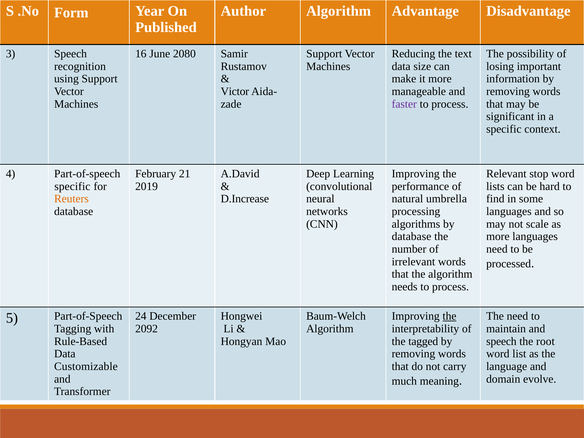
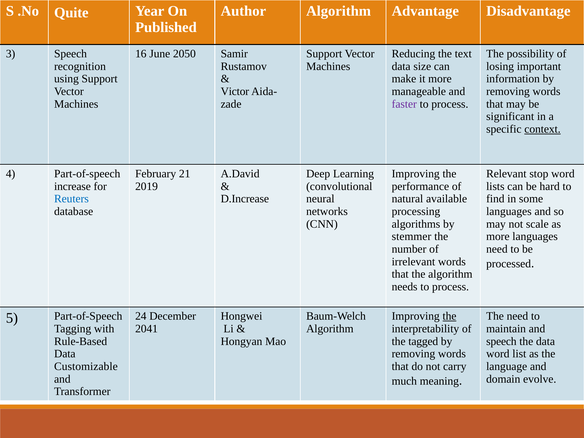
Form: Form -> Quite
2080: 2080 -> 2050
context underline: none -> present
specific at (72, 186): specific -> increase
Reuters colour: orange -> blue
umbrella: umbrella -> available
database at (412, 237): database -> stemmer
2092: 2092 -> 2041
the root: root -> data
